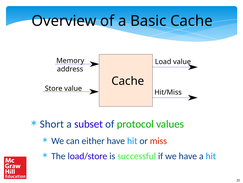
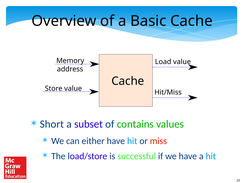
protocol: protocol -> contains
